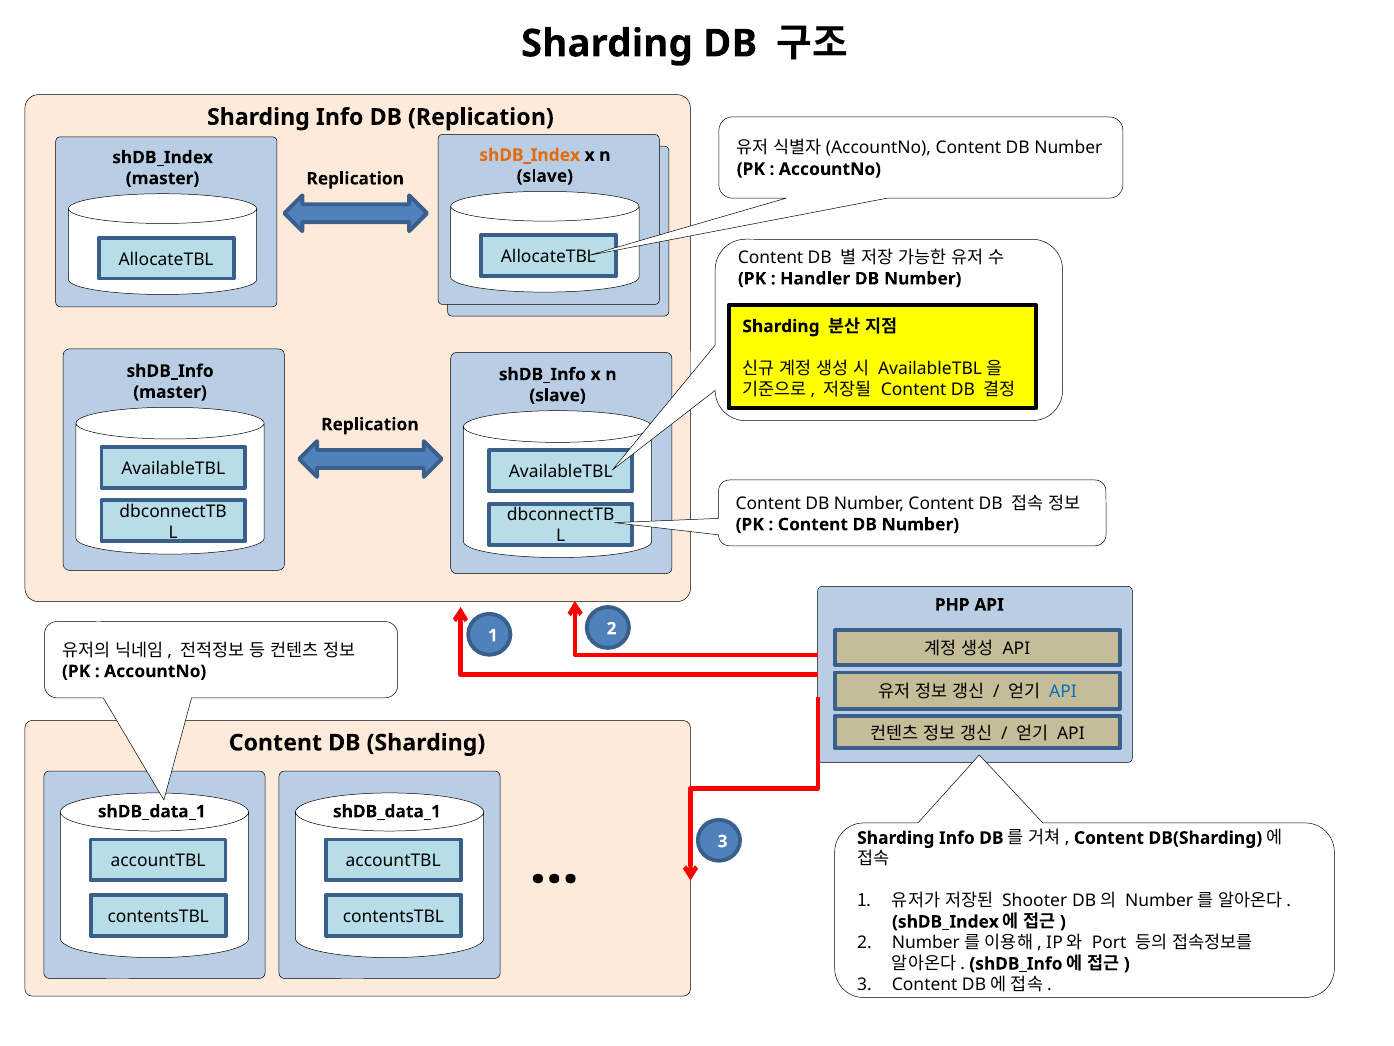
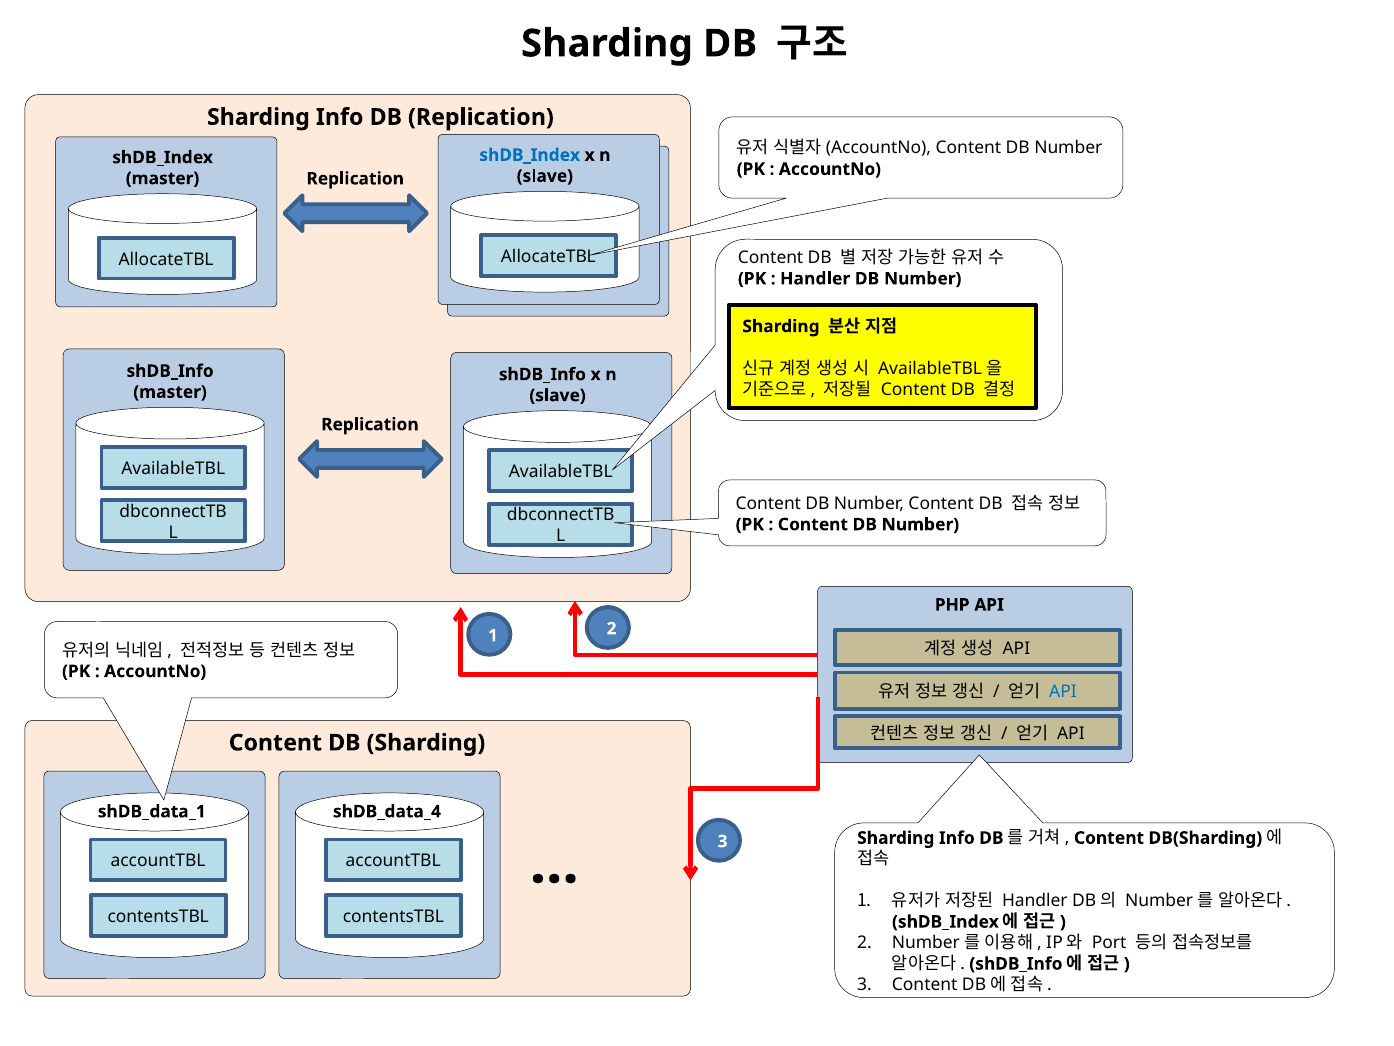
shDB_Index at (530, 155) colour: orange -> blue
shDB_data_1 at (387, 811): shDB_data_1 -> shDB_data_4
Shooter at (1035, 901): Shooter -> Handler
